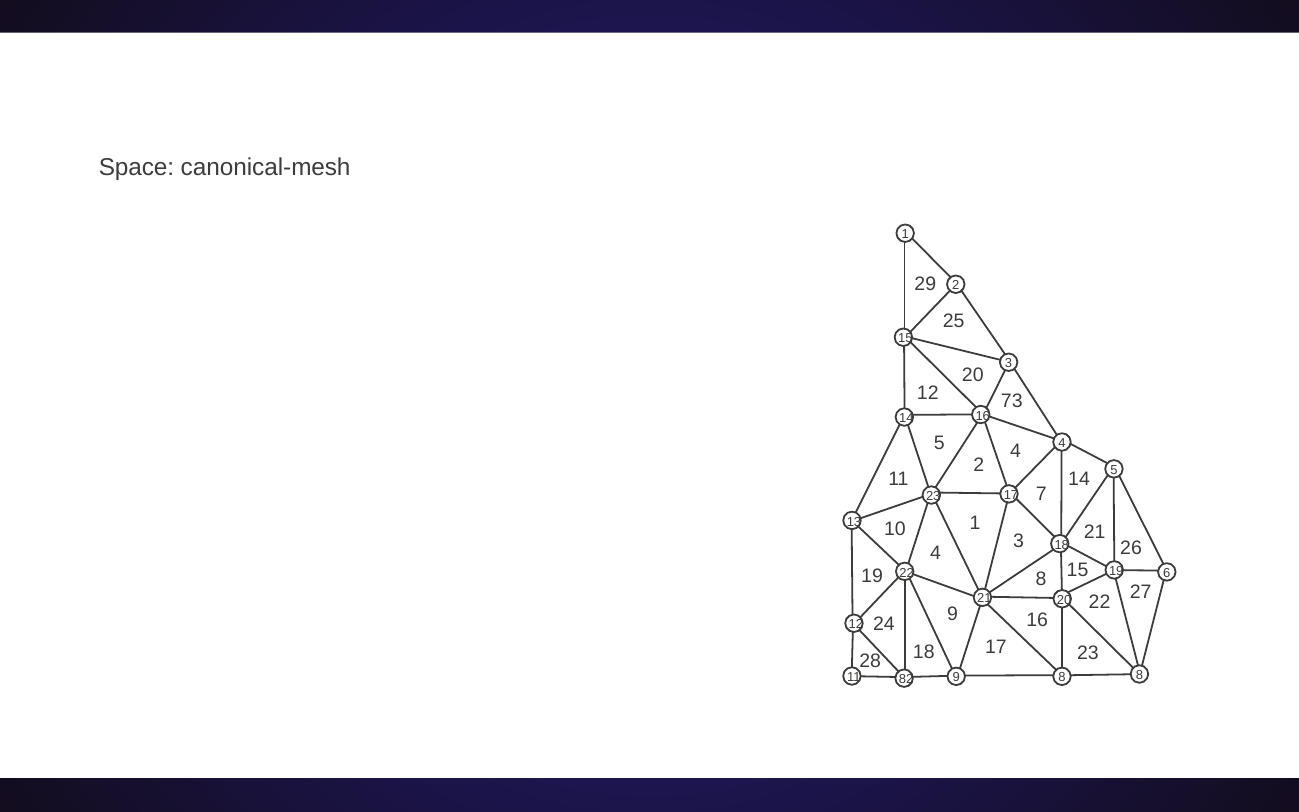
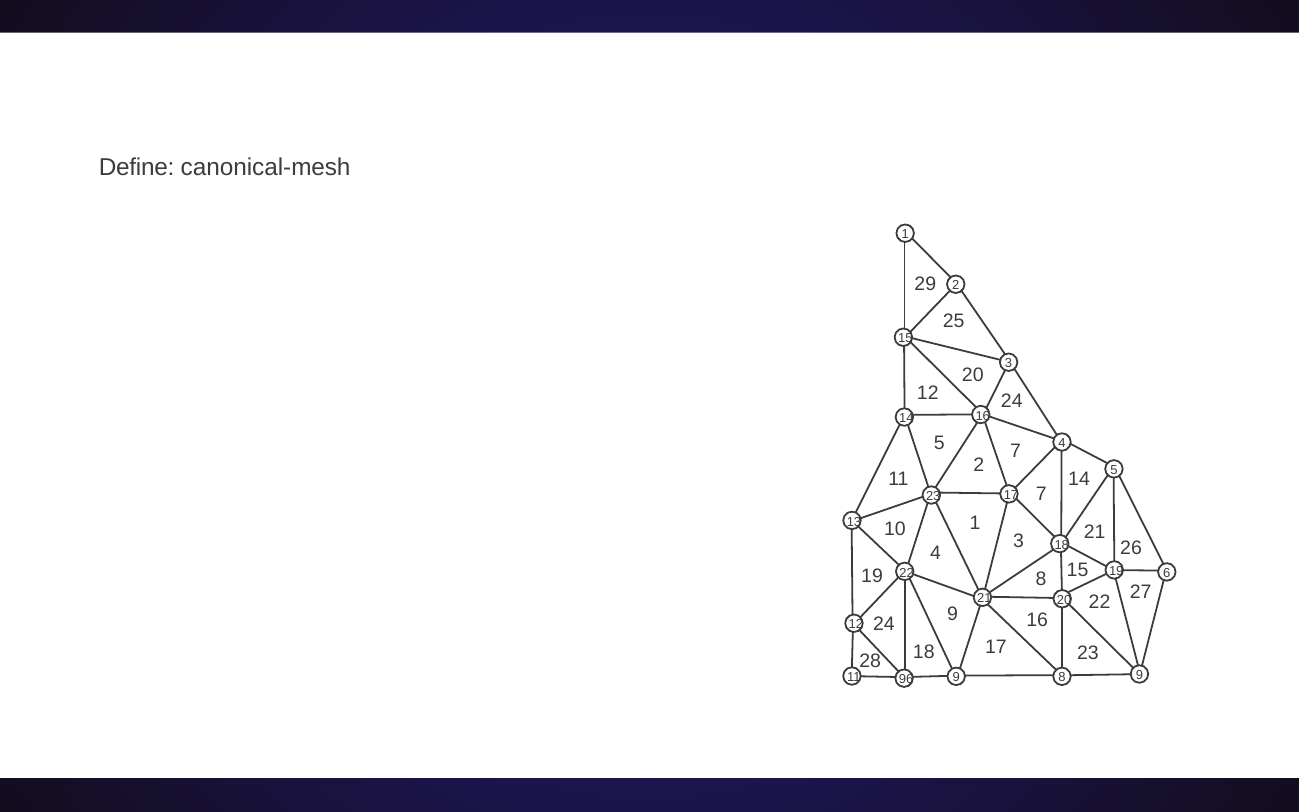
Space: Space -> Define
12 73: 73 -> 24
5 4: 4 -> 7
9 8 8: 8 -> 9
82: 82 -> 96
